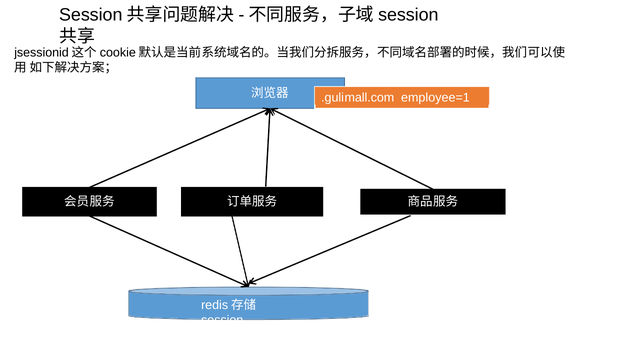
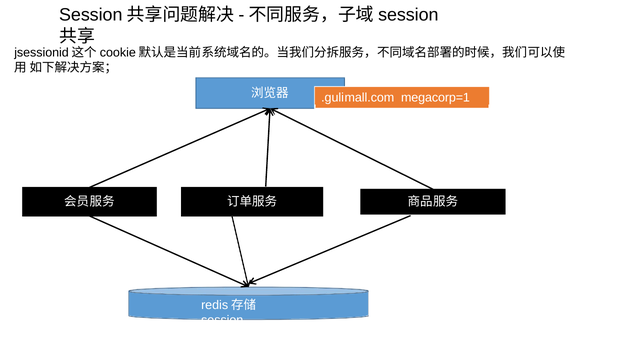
employee=1: employee=1 -> megacorp=1
